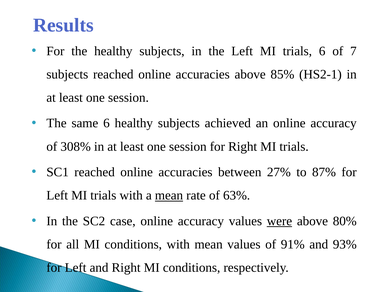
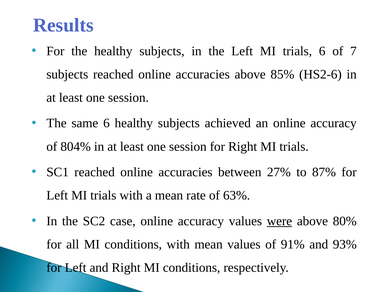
HS2-1: HS2-1 -> HS2-6
308%: 308% -> 804%
mean at (169, 196) underline: present -> none
